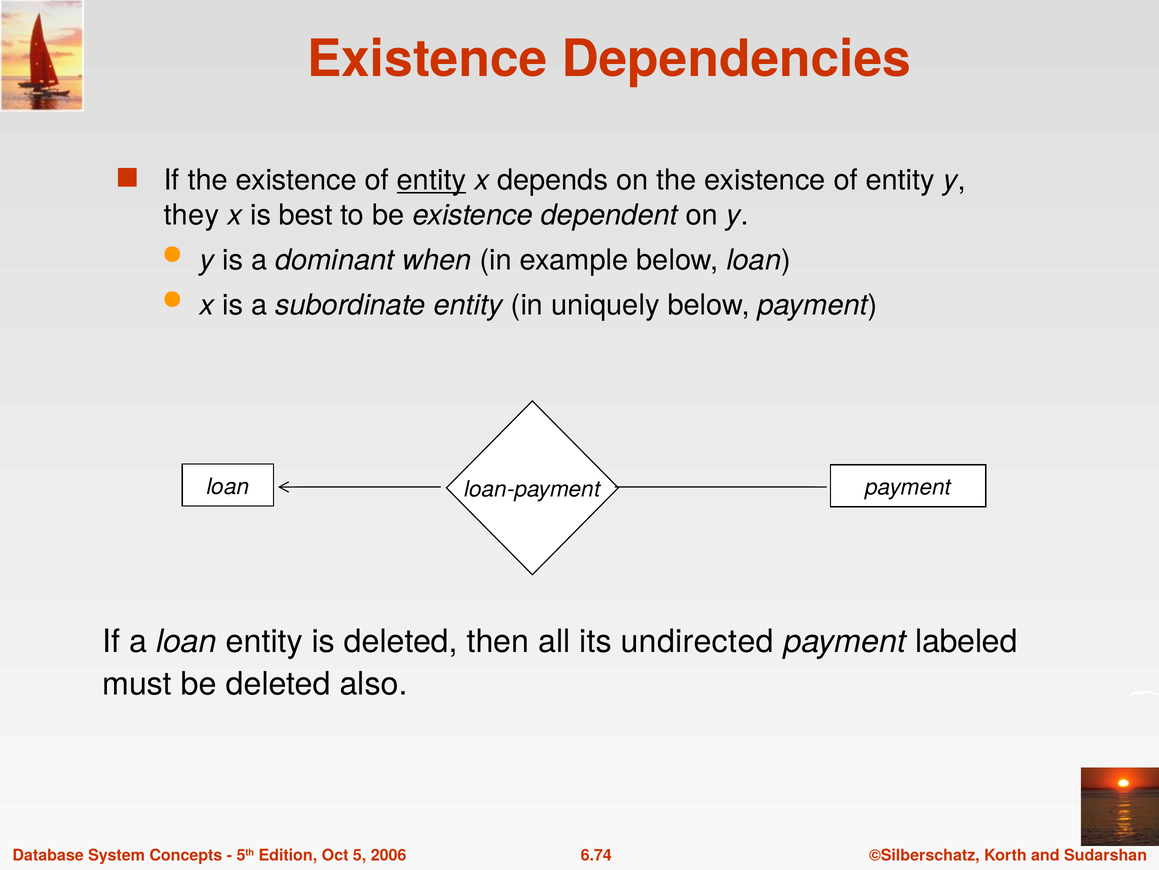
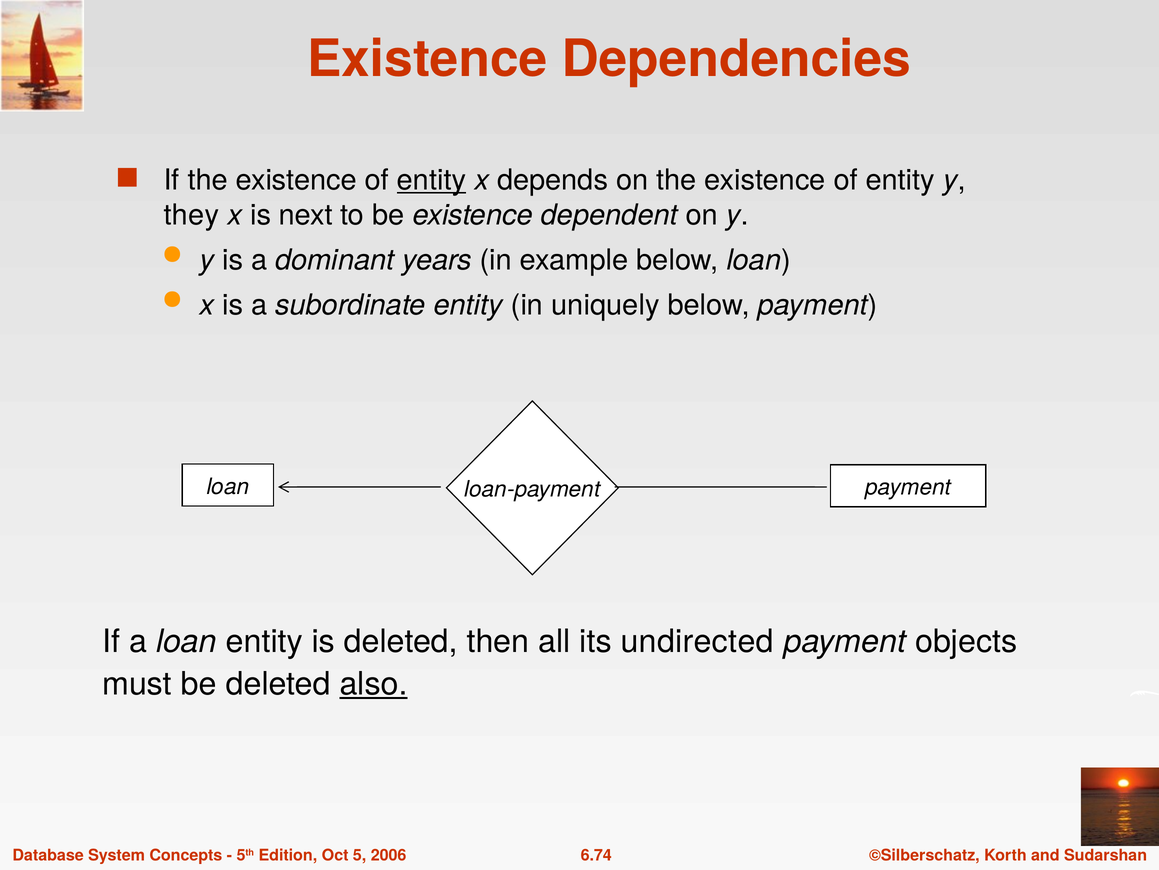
best: best -> next
when: when -> years
labeled: labeled -> objects
also underline: none -> present
